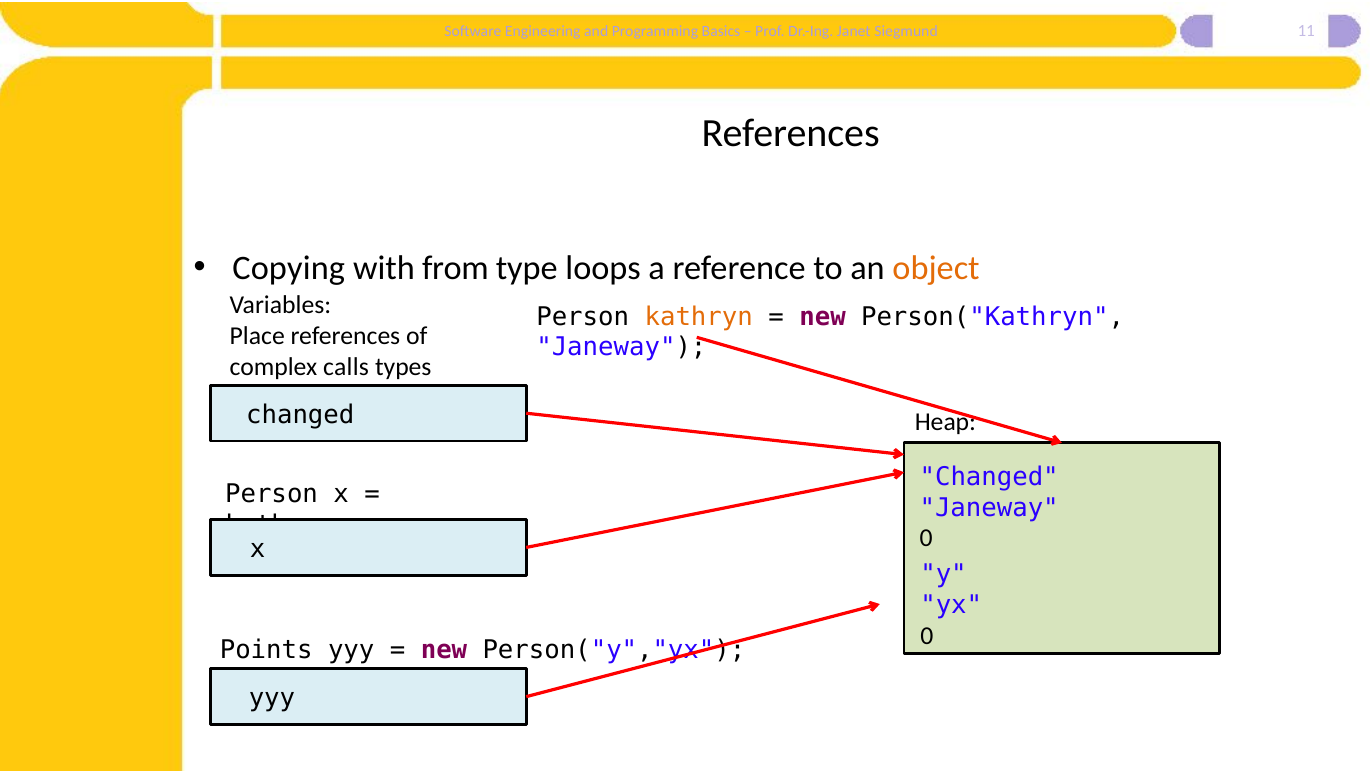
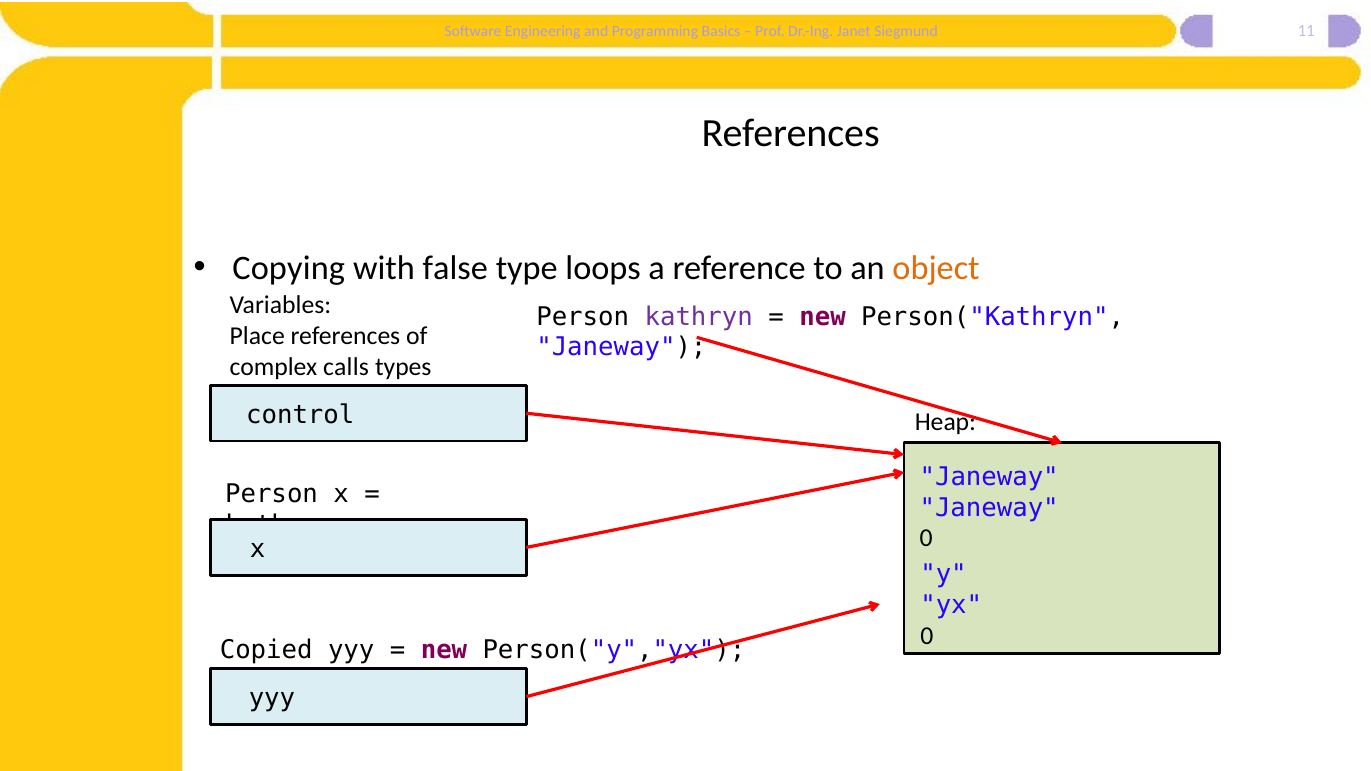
from: from -> false
kathryn at (699, 317) colour: orange -> purple
changed at (300, 415): changed -> control
Changed at (989, 477): Changed -> Janeway
Points: Points -> Copied
